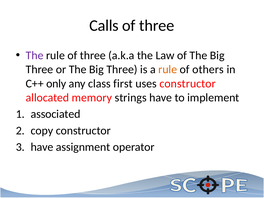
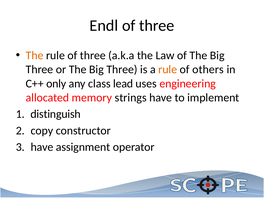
Calls: Calls -> Endl
The at (35, 55) colour: purple -> orange
first: first -> lead
uses constructor: constructor -> engineering
associated: associated -> distinguish
